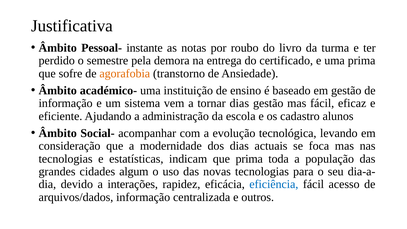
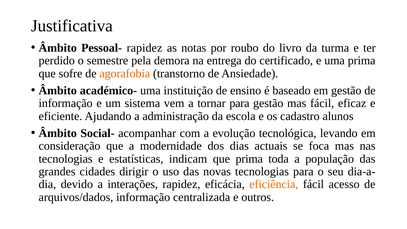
Pessoal- instante: instante -> rapidez
tornar dias: dias -> para
algum: algum -> dirigir
eficiência colour: blue -> orange
